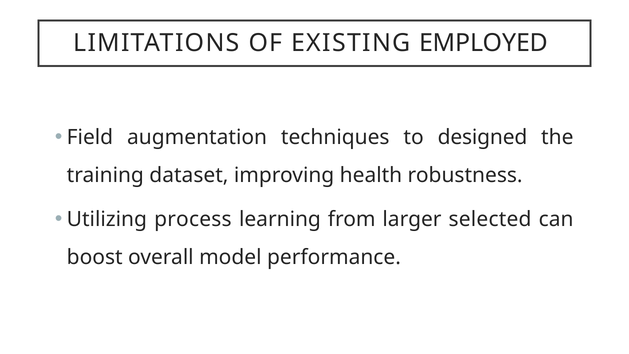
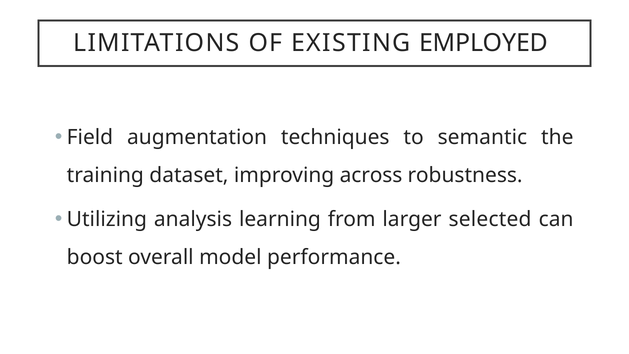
designed: designed -> semantic
health: health -> across
process: process -> analysis
